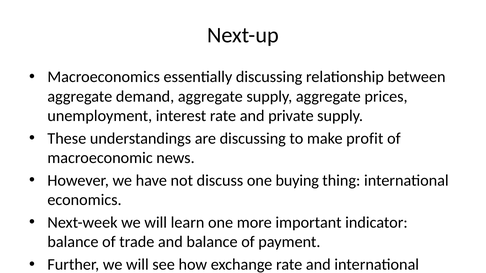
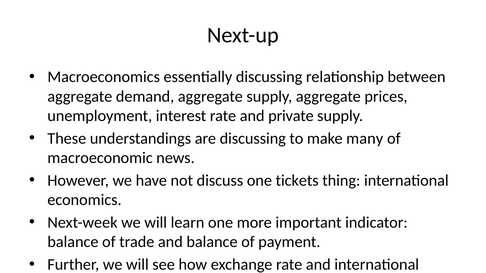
profit: profit -> many
buying: buying -> tickets
